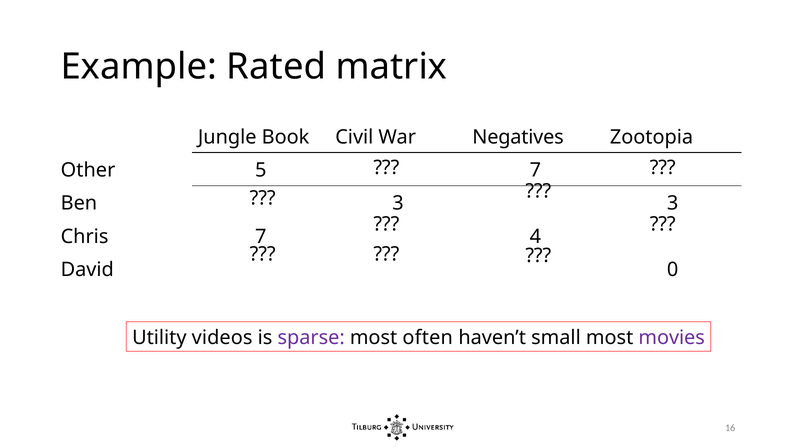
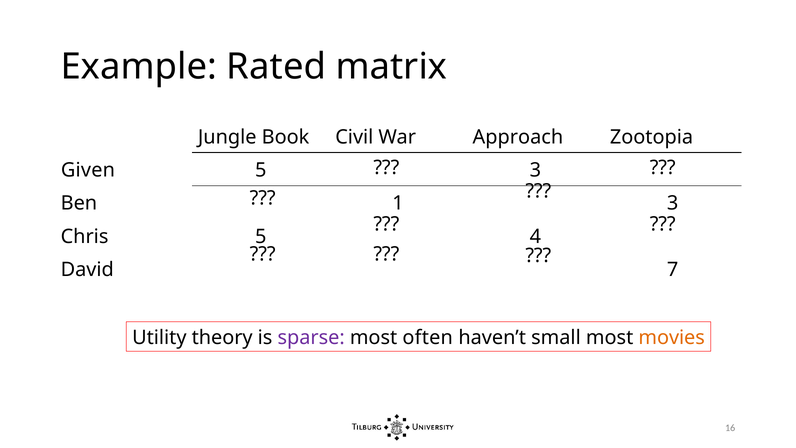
Negatives: Negatives -> Approach
Other: Other -> Given
5 7: 7 -> 3
Ben 3: 3 -> 1
Chris 7: 7 -> 5
0: 0 -> 7
videos: videos -> theory
movies colour: purple -> orange
